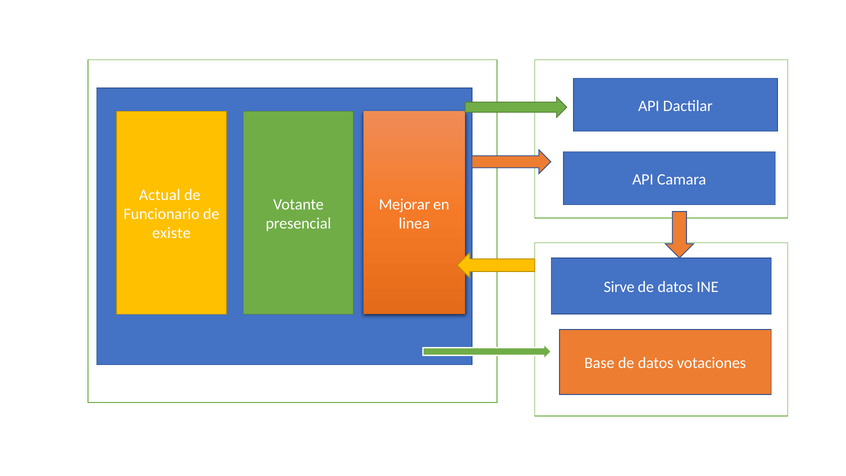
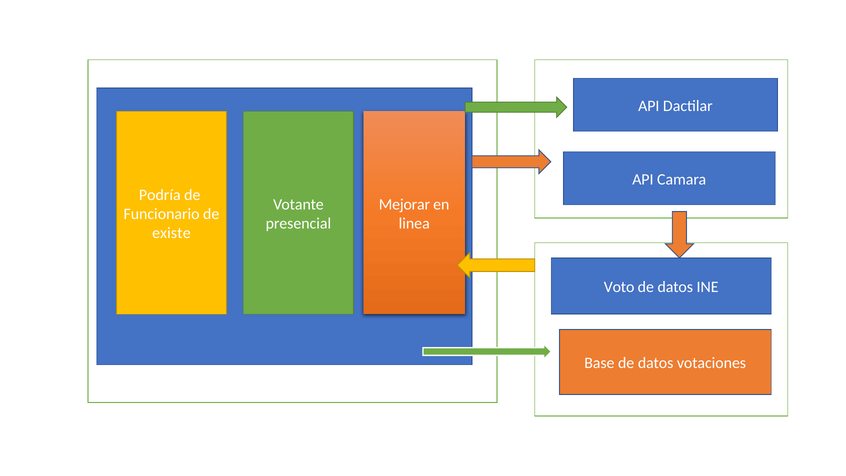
Actual: Actual -> Podría
Sirve: Sirve -> Voto
